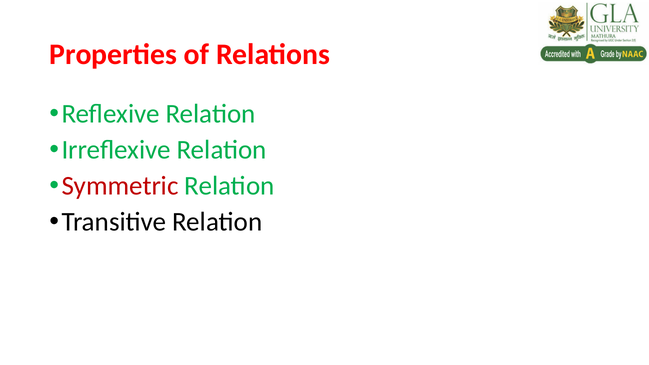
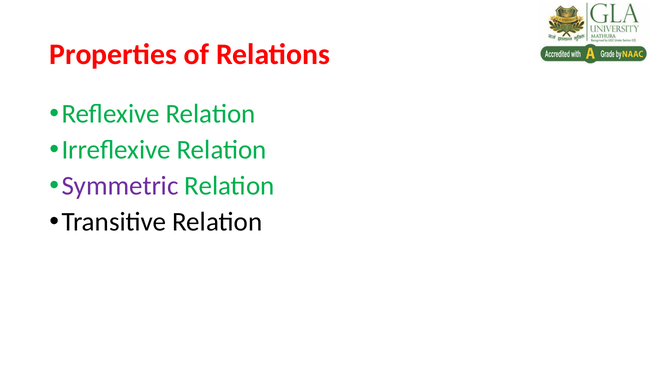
Symmetric colour: red -> purple
